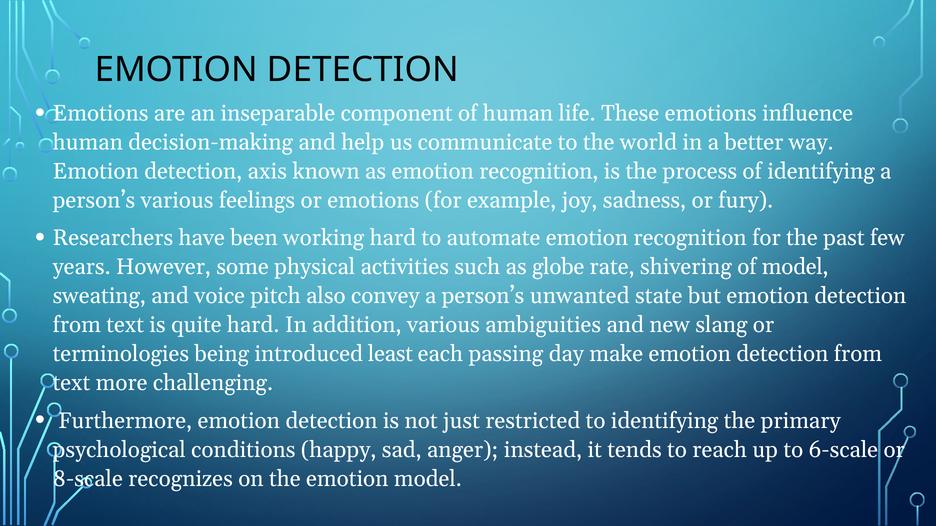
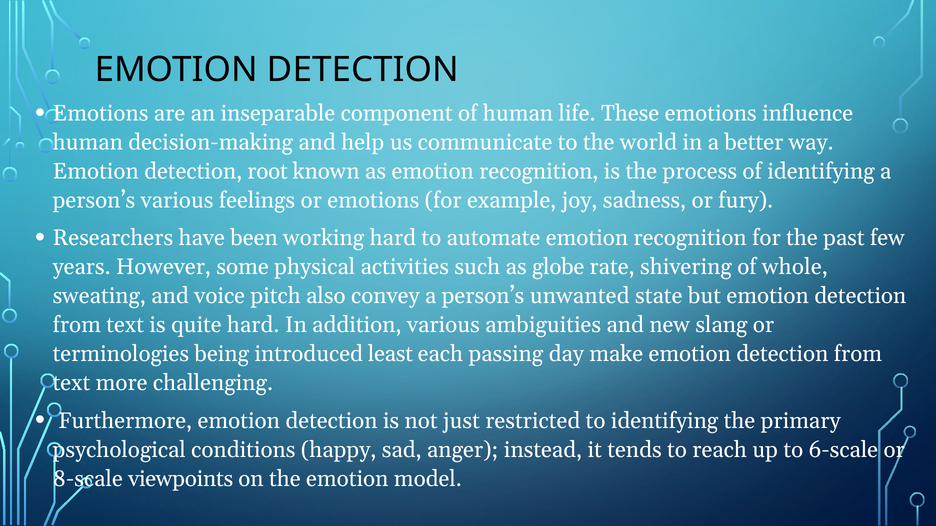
axis: axis -> root
of model: model -> whole
recognizes: recognizes -> viewpoints
